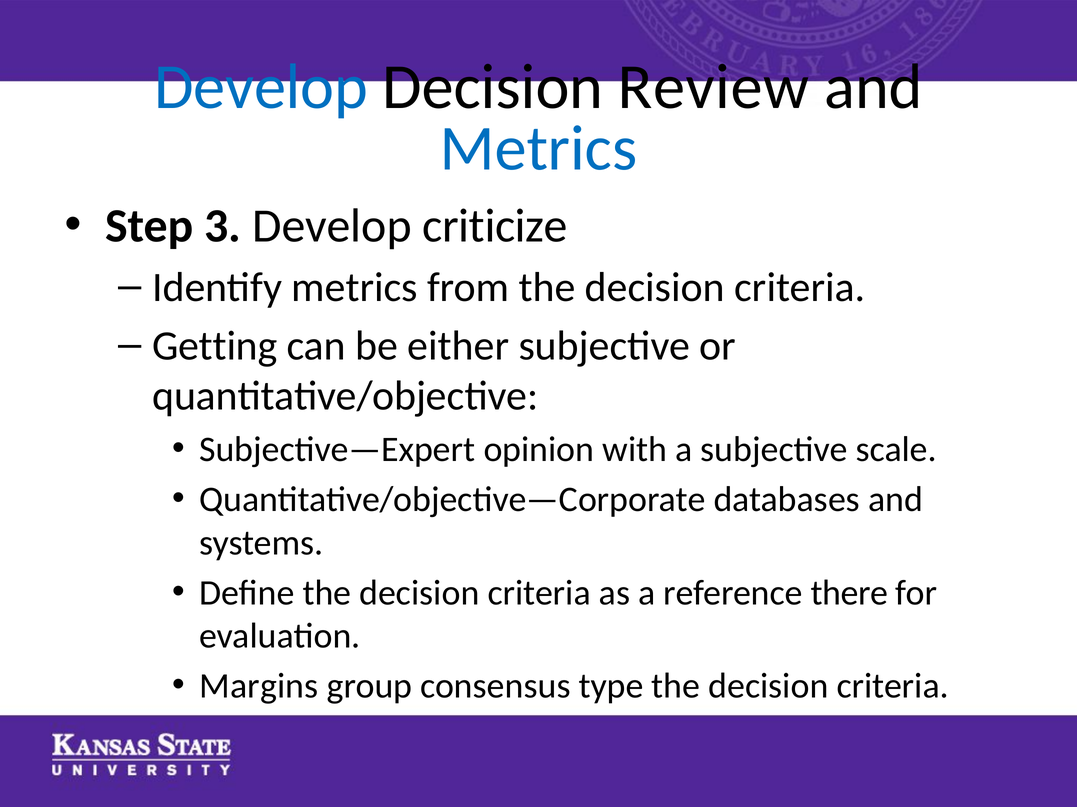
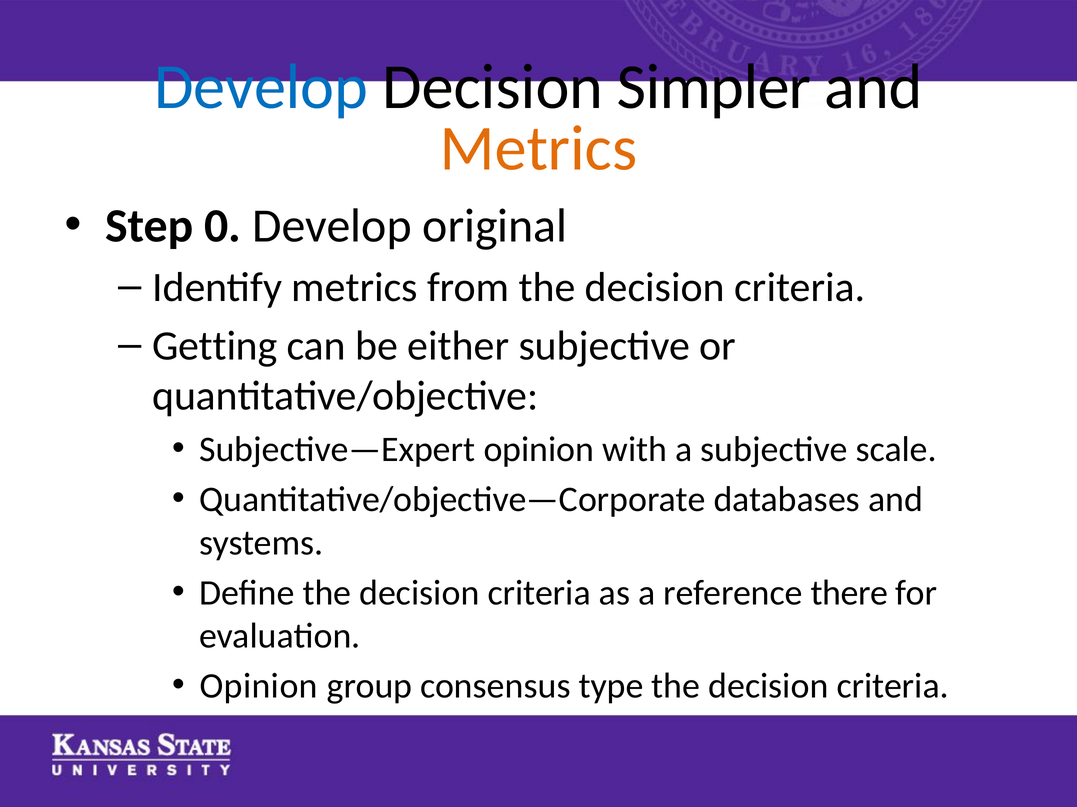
Review: Review -> Simpler
Metrics at (538, 149) colour: blue -> orange
3: 3 -> 0
criticize: criticize -> original
Margins at (259, 687): Margins -> Opinion
